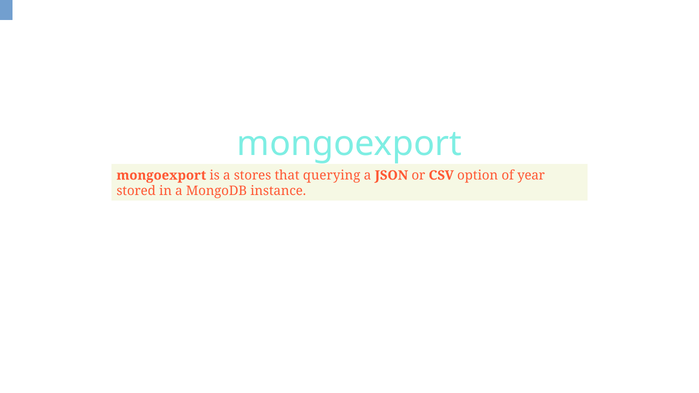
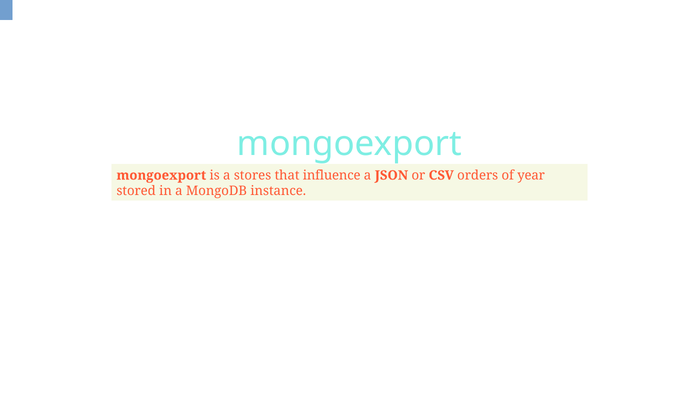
querying: querying -> influence
option: option -> orders
